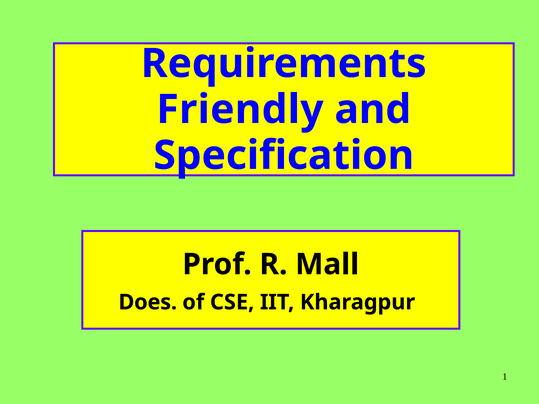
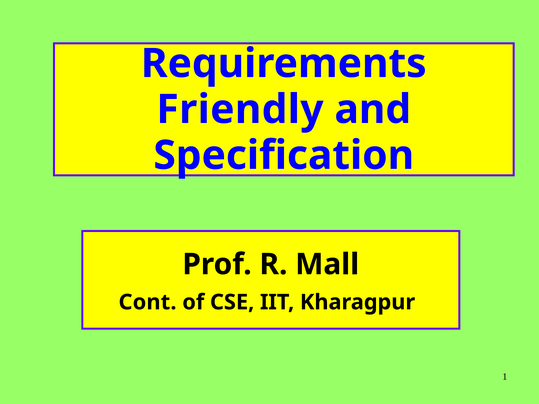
Does: Does -> Cont
